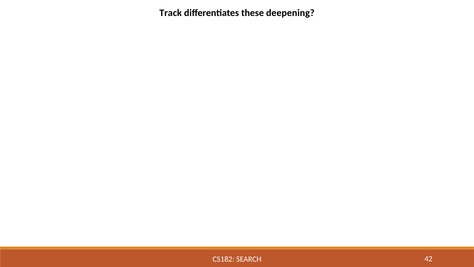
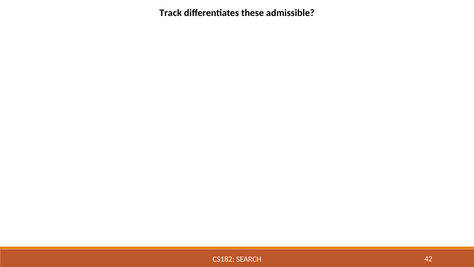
deepening: deepening -> admissible
